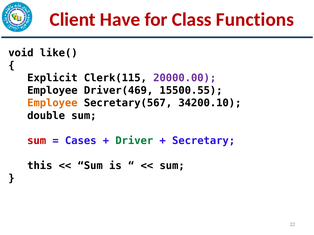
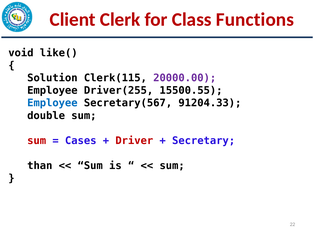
Have: Have -> Clerk
Explicit: Explicit -> Solution
Driver(469: Driver(469 -> Driver(255
Employee at (52, 103) colour: orange -> blue
34200.10: 34200.10 -> 91204.33
Driver colour: green -> red
this: this -> than
